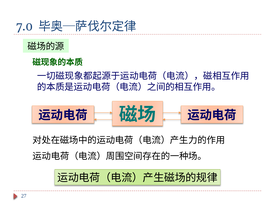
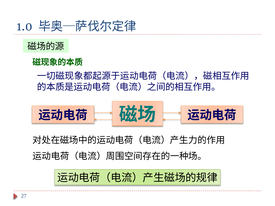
7.0: 7.0 -> 1.0
